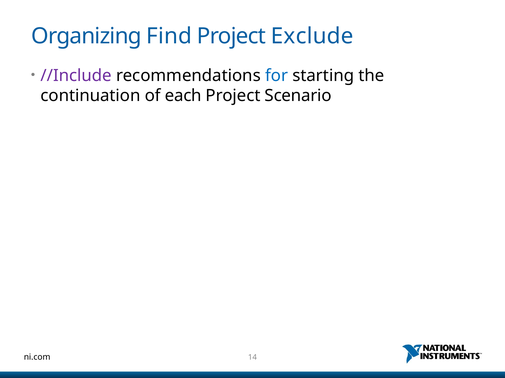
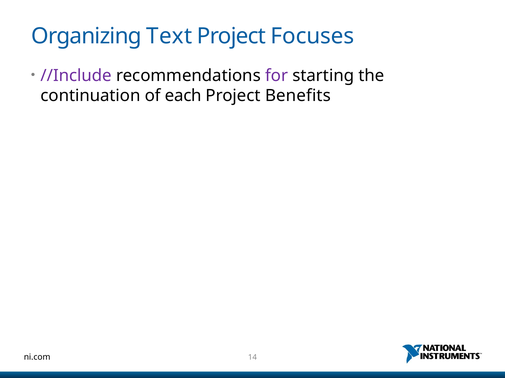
Find: Find -> Text
Exclude: Exclude -> Focuses
for colour: blue -> purple
Scenario: Scenario -> Benefits
